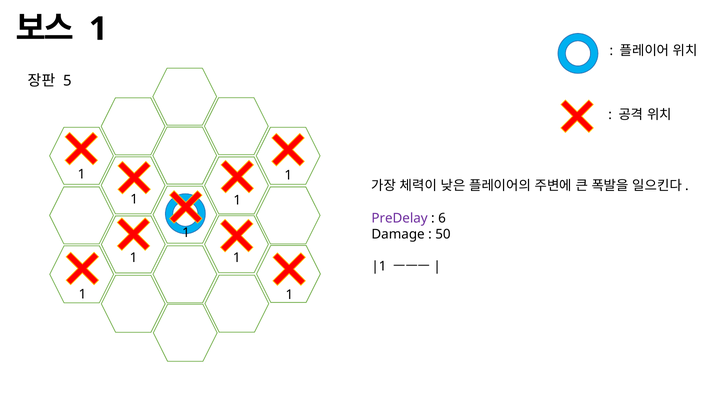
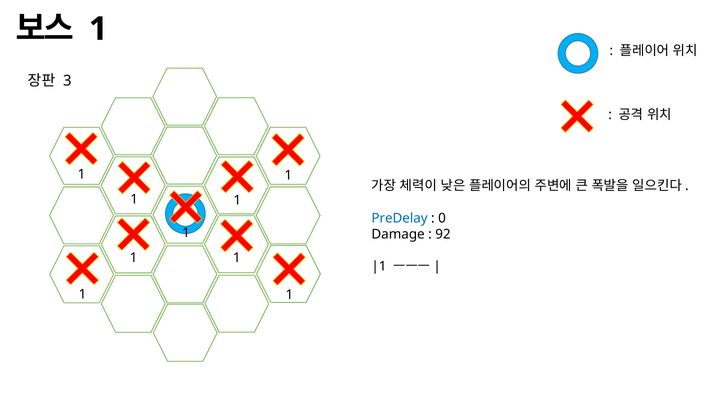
5: 5 -> 3
PreDelay colour: purple -> blue
6: 6 -> 0
50: 50 -> 92
